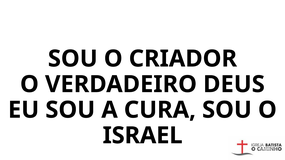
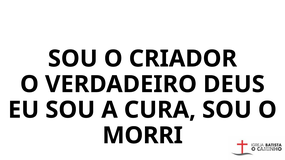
ISRAEL: ISRAEL -> MORRI
